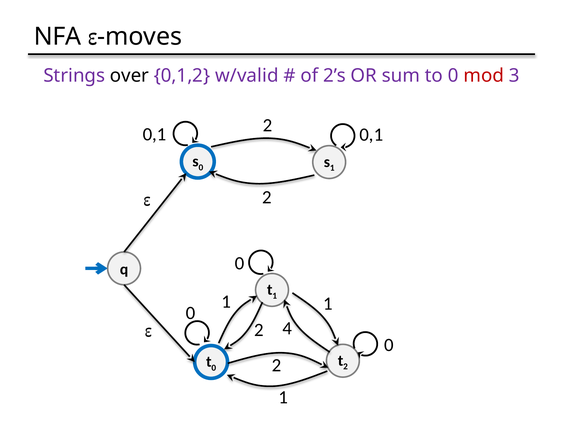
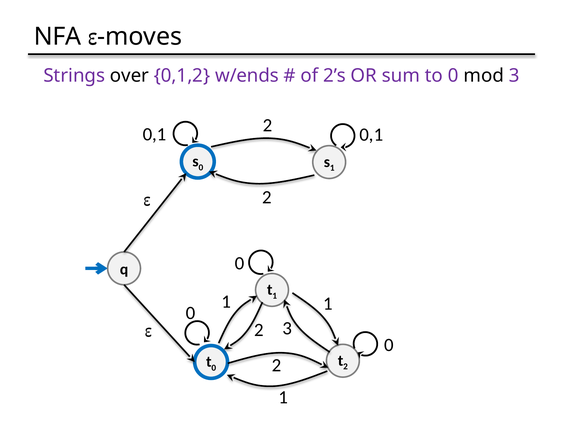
w/valid: w/valid -> w/ends
mod colour: red -> black
2 4: 4 -> 3
